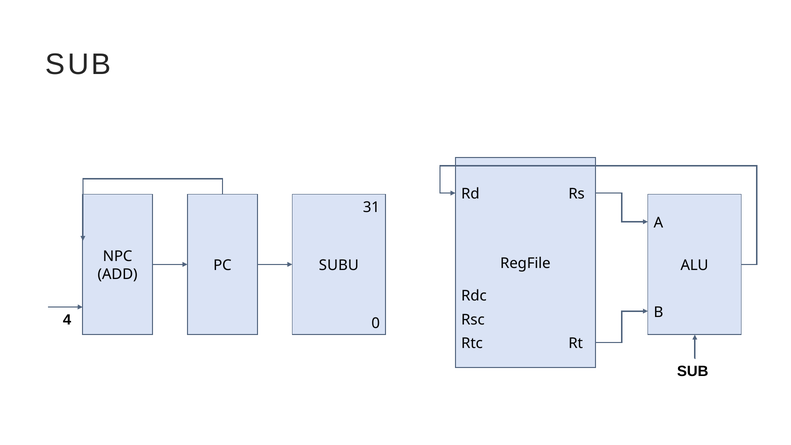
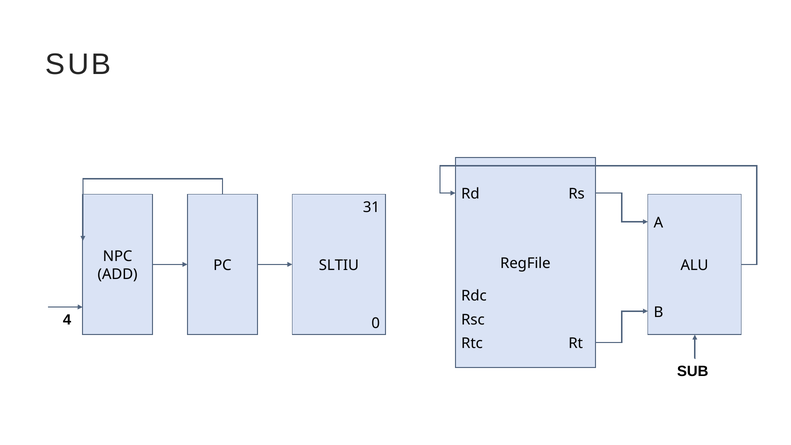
SUBU: SUBU -> SLTIU
